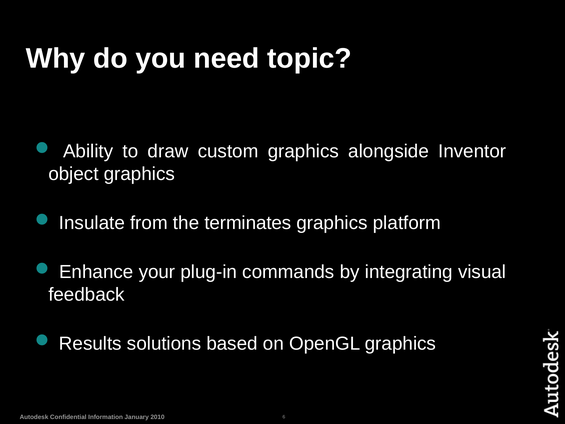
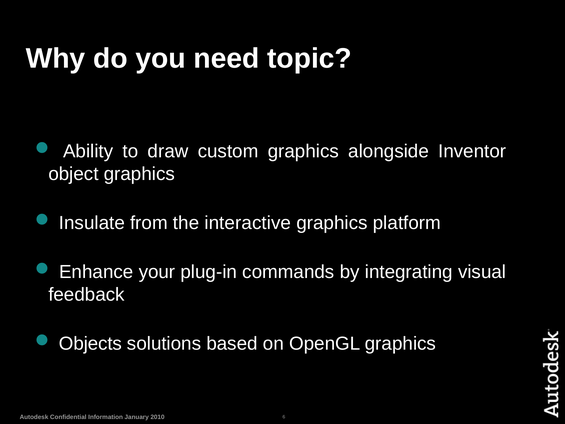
terminates: terminates -> interactive
Results: Results -> Objects
